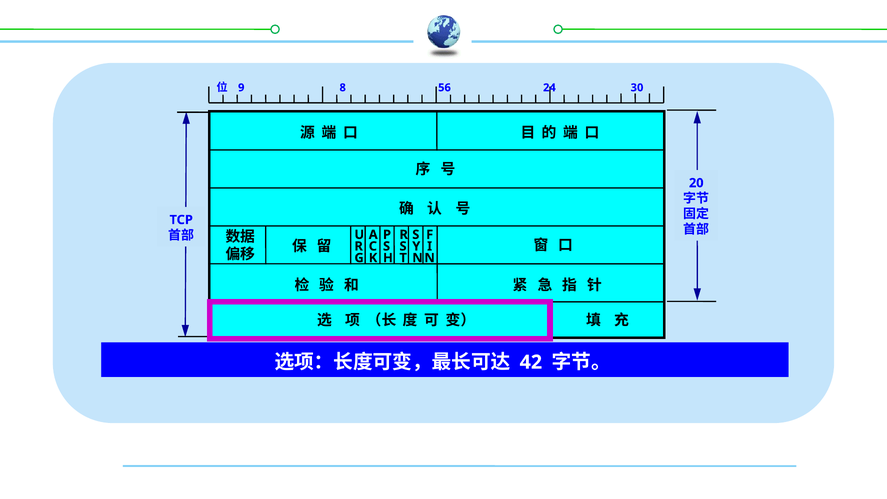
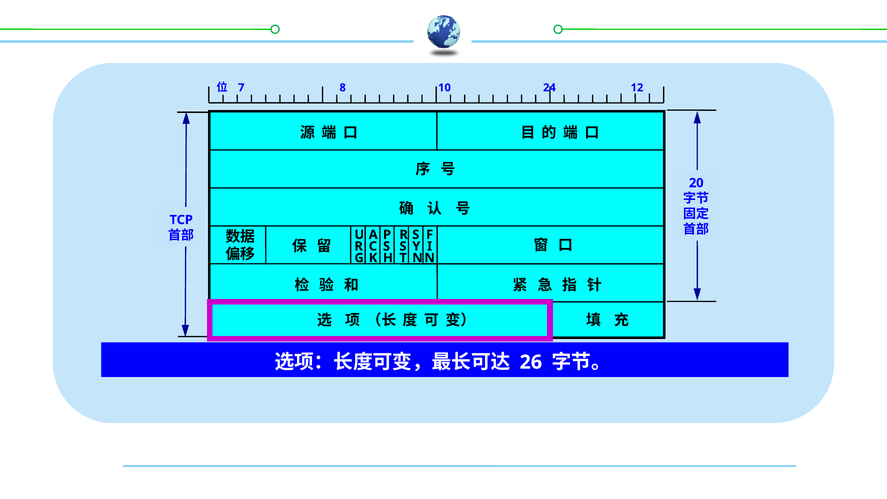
9: 9 -> 7
56: 56 -> 10
30: 30 -> 12
42: 42 -> 26
